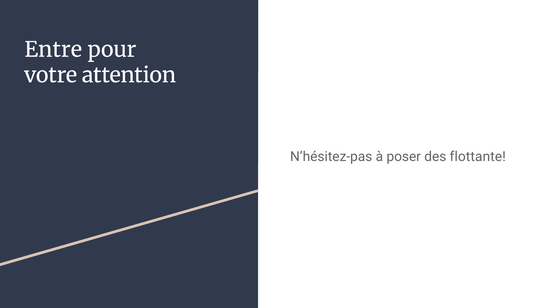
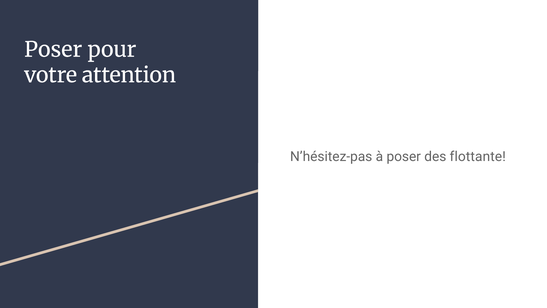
Entre at (53, 50): Entre -> Poser
